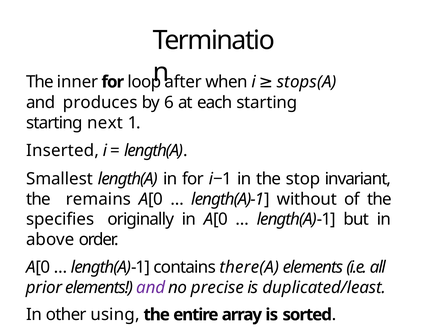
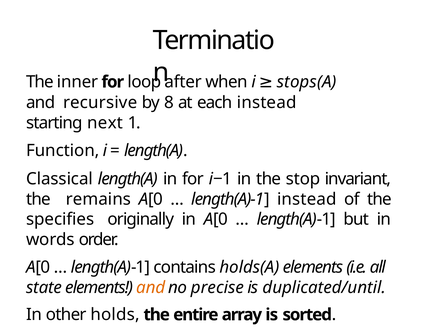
produces: produces -> recursive
6: 6 -> 8
each starting: starting -> instead
Inserted: Inserted -> Function
Smallest: Smallest -> Classical
length(A)-1 without: without -> instead
above: above -> words
there(A: there(A -> holds(A
prior: prior -> state
and at (151, 287) colour: purple -> orange
duplicated/least: duplicated/least -> duplicated/until
using: using -> holds
